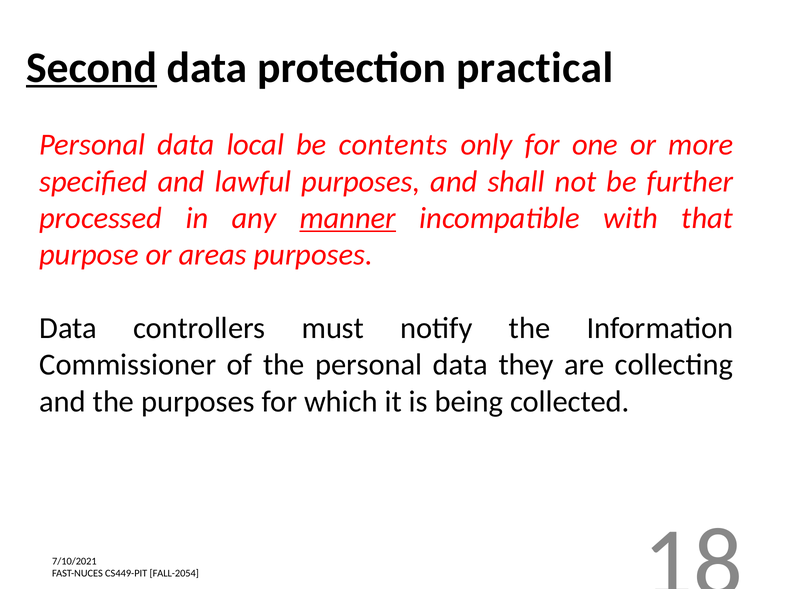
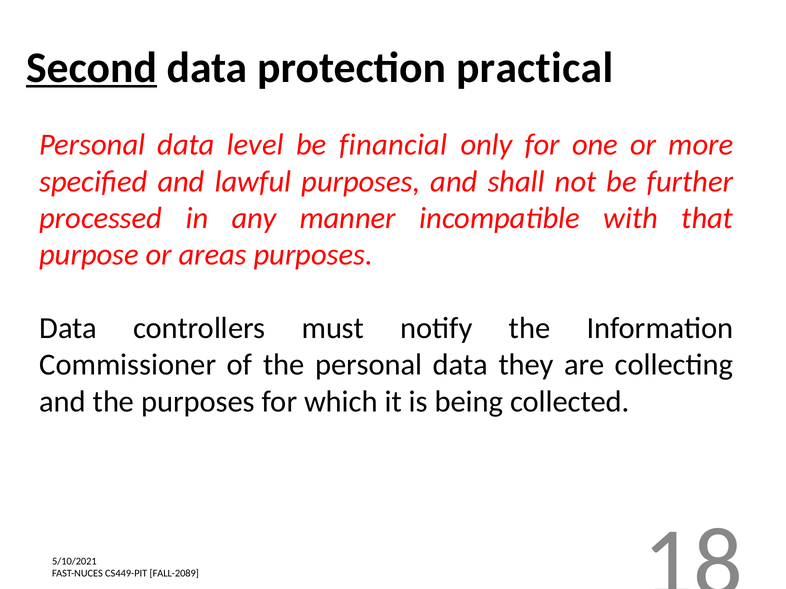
local: local -> level
contents: contents -> financial
manner underline: present -> none
7/10/2021: 7/10/2021 -> 5/10/2021
FALL-2054: FALL-2054 -> FALL-2089
